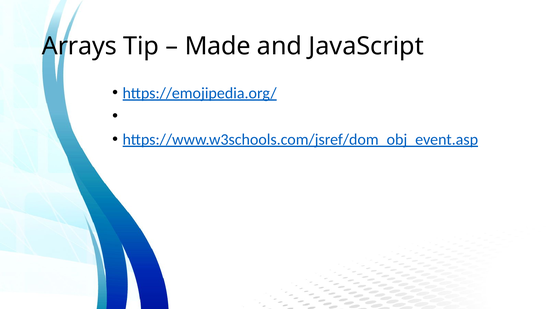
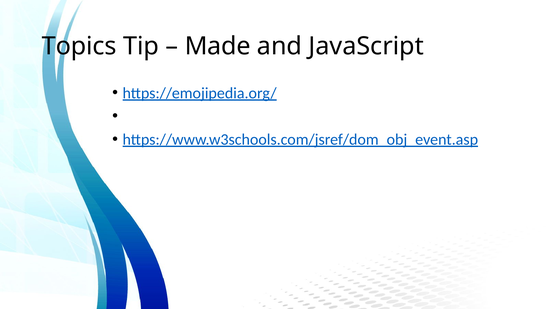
Arrays: Arrays -> Topics
